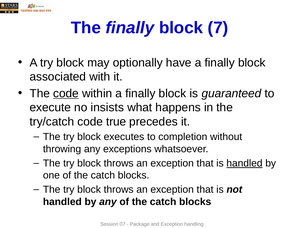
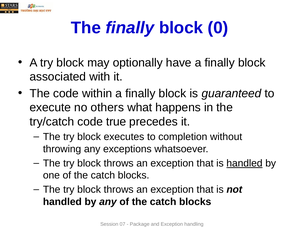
7: 7 -> 0
code at (66, 93) underline: present -> none
insists: insists -> others
